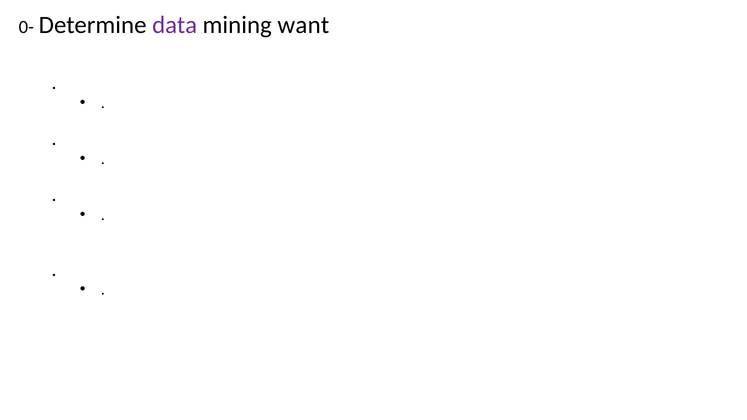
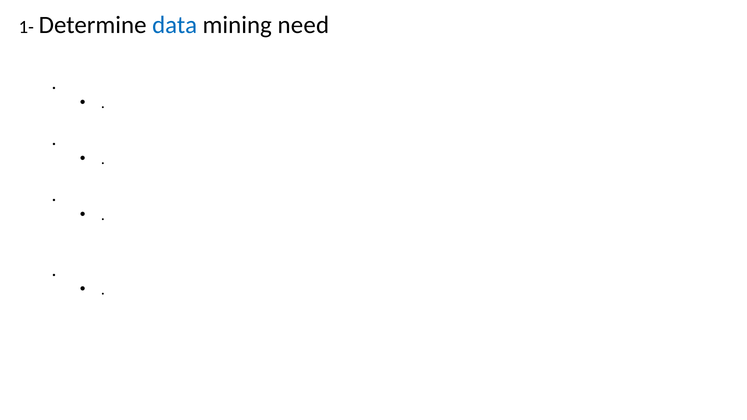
0-: 0- -> 1-
data colour: purple -> blue
want: want -> need
